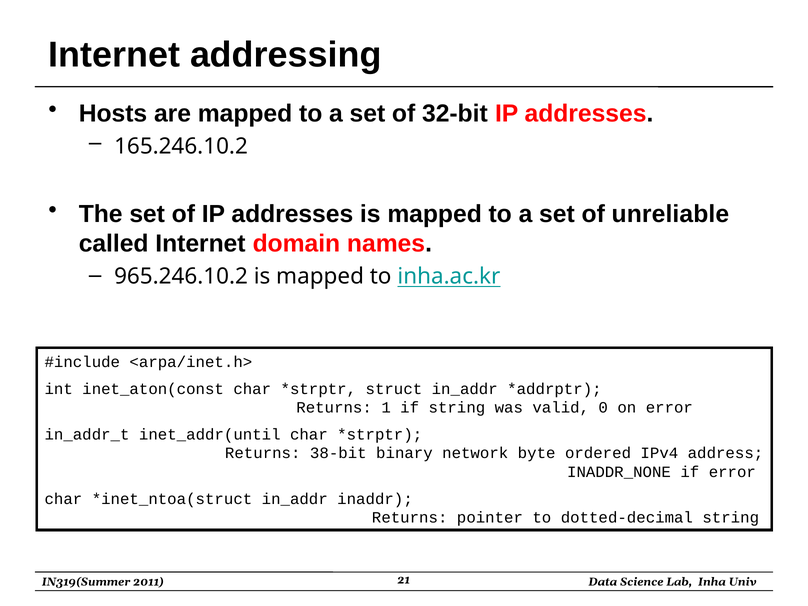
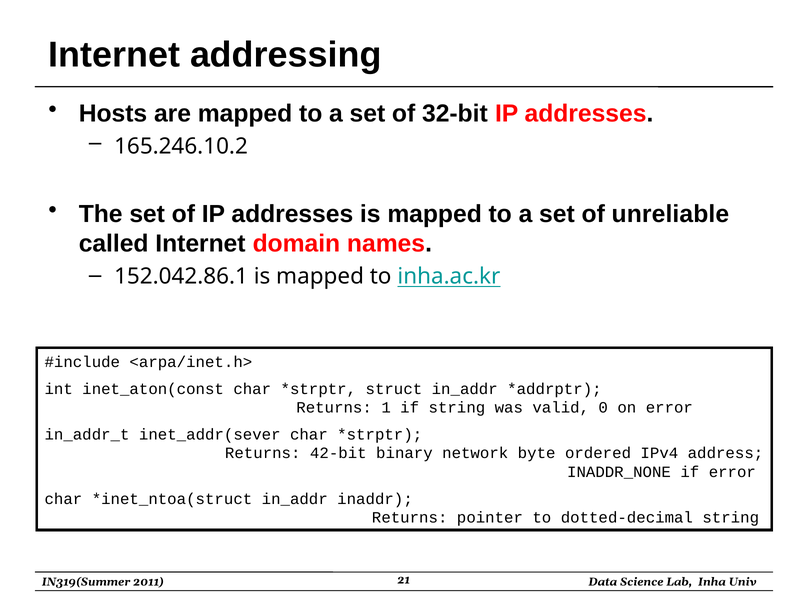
965.246.10.2: 965.246.10.2 -> 152.042.86.1
inet_addr(until: inet_addr(until -> inet_addr(sever
38-bit: 38-bit -> 42-bit
